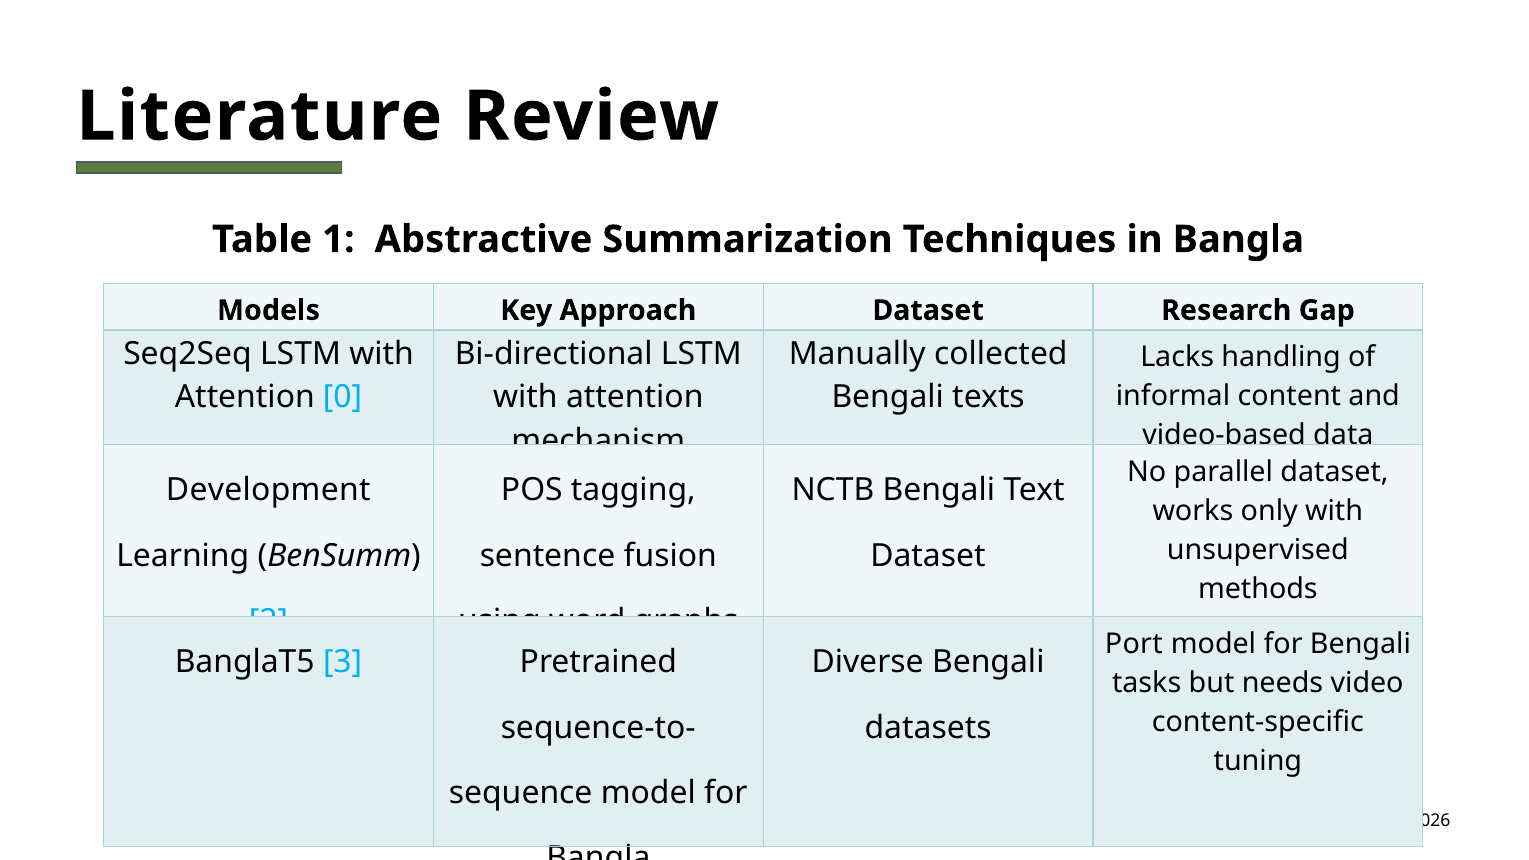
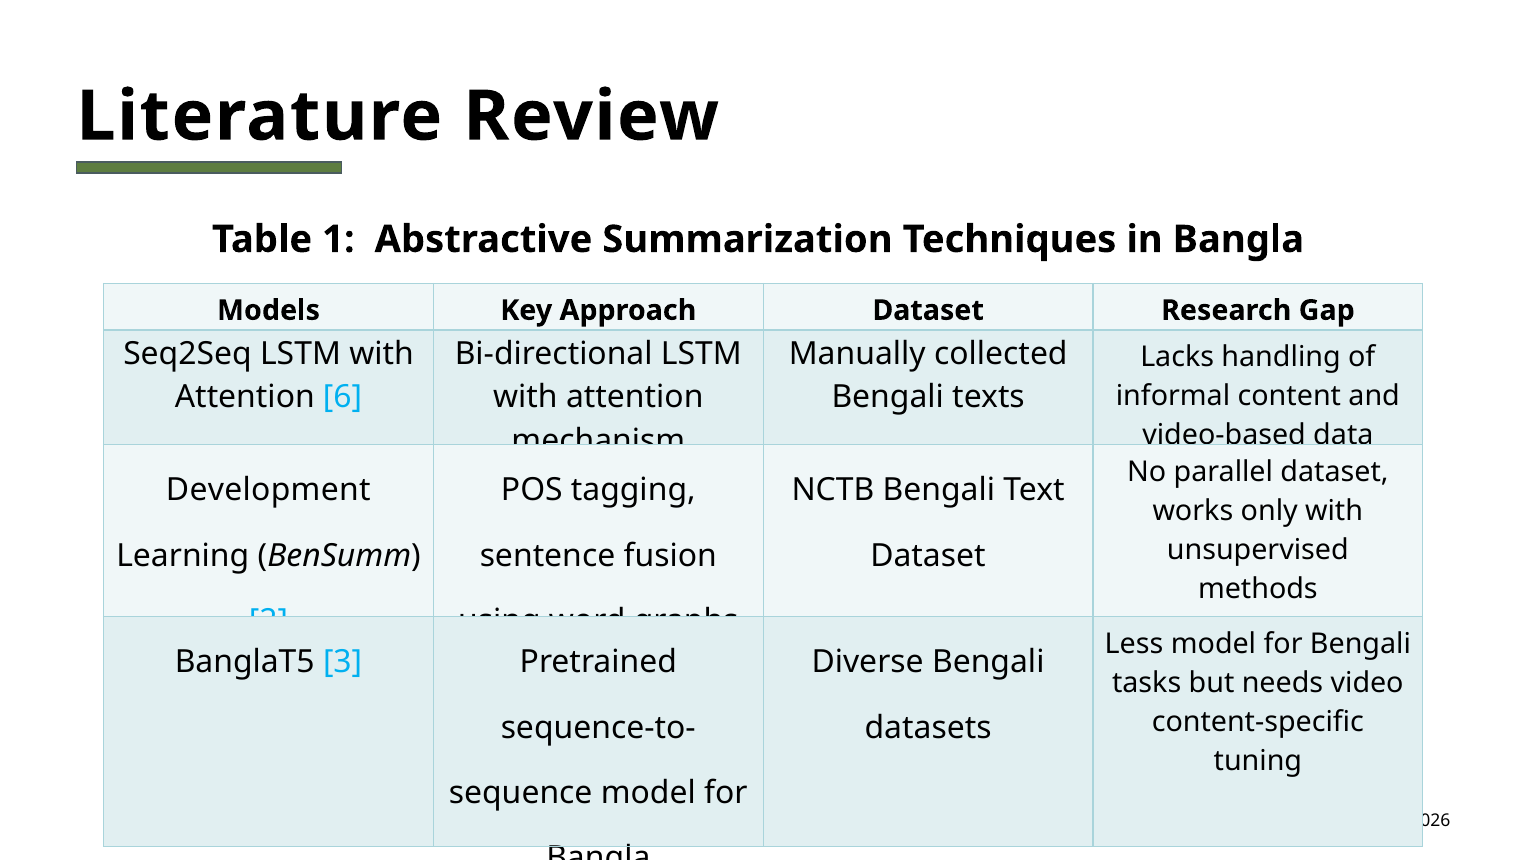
0: 0 -> 6
Port: Port -> Less
